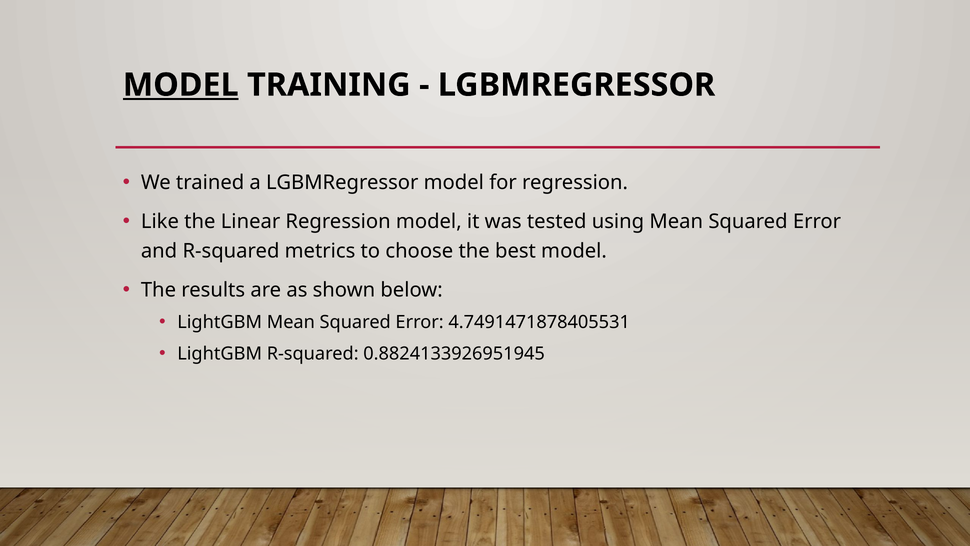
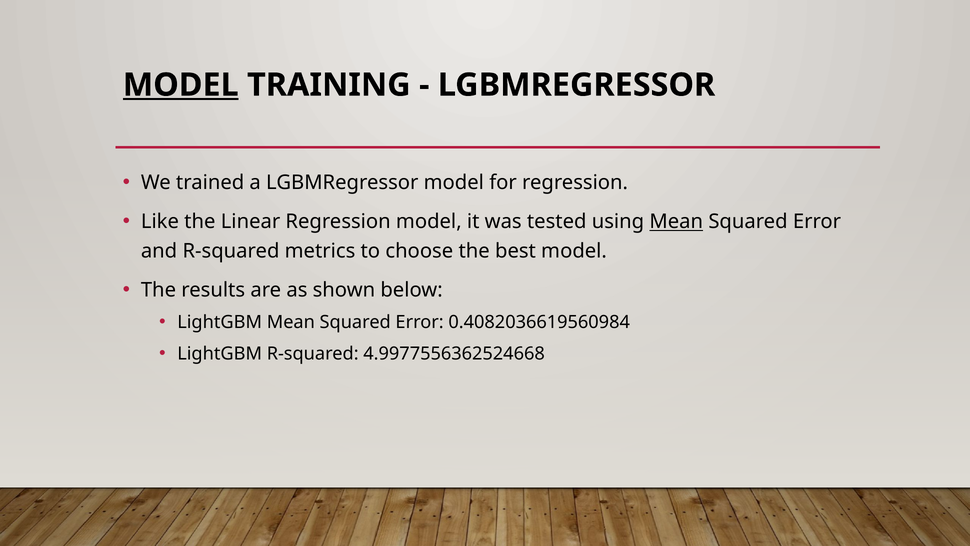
Mean at (676, 222) underline: none -> present
4.7491471878405531: 4.7491471878405531 -> 0.4082036619560984
0.8824133926951945: 0.8824133926951945 -> 4.9977556362524668
